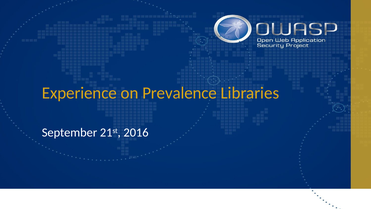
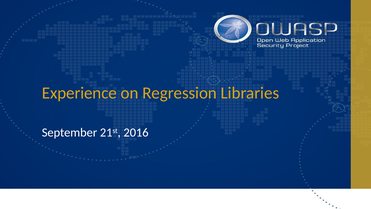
Prevalence: Prevalence -> Regression
